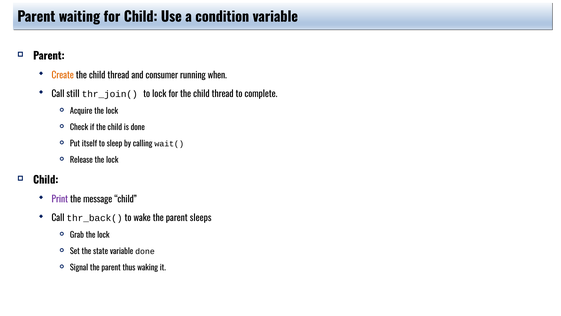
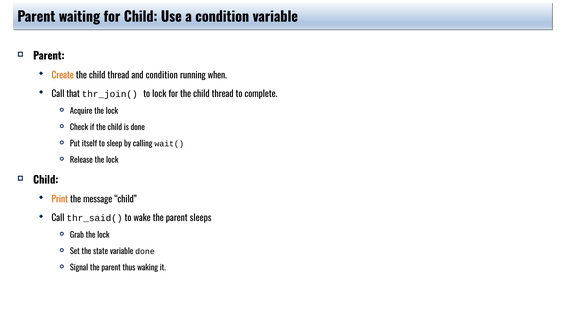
and consumer: consumer -> condition
still: still -> that
Print colour: purple -> orange
thr_back(: thr_back( -> thr_said(
